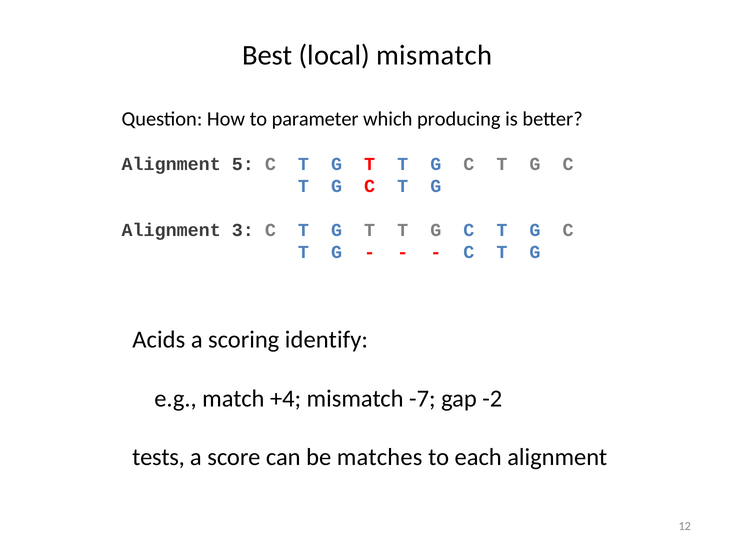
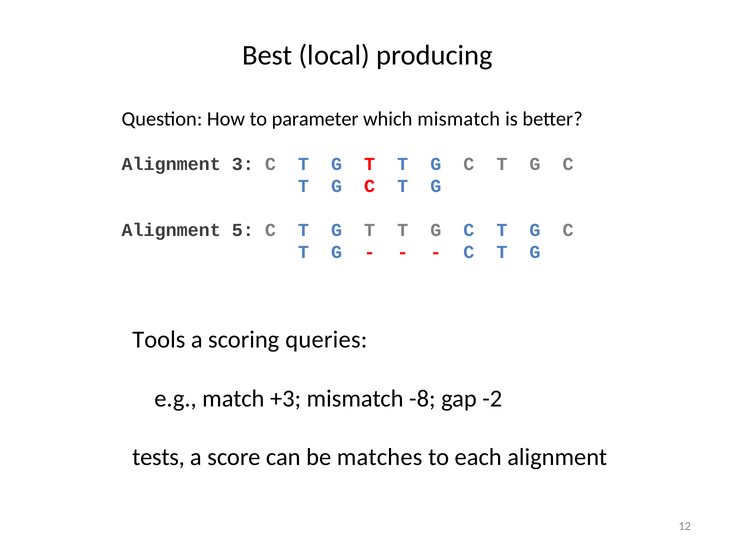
local mismatch: mismatch -> producing
which producing: producing -> mismatch
5: 5 -> 3
3: 3 -> 5
Acids: Acids -> Tools
identify: identify -> queries
+4: +4 -> +3
-7: -7 -> -8
